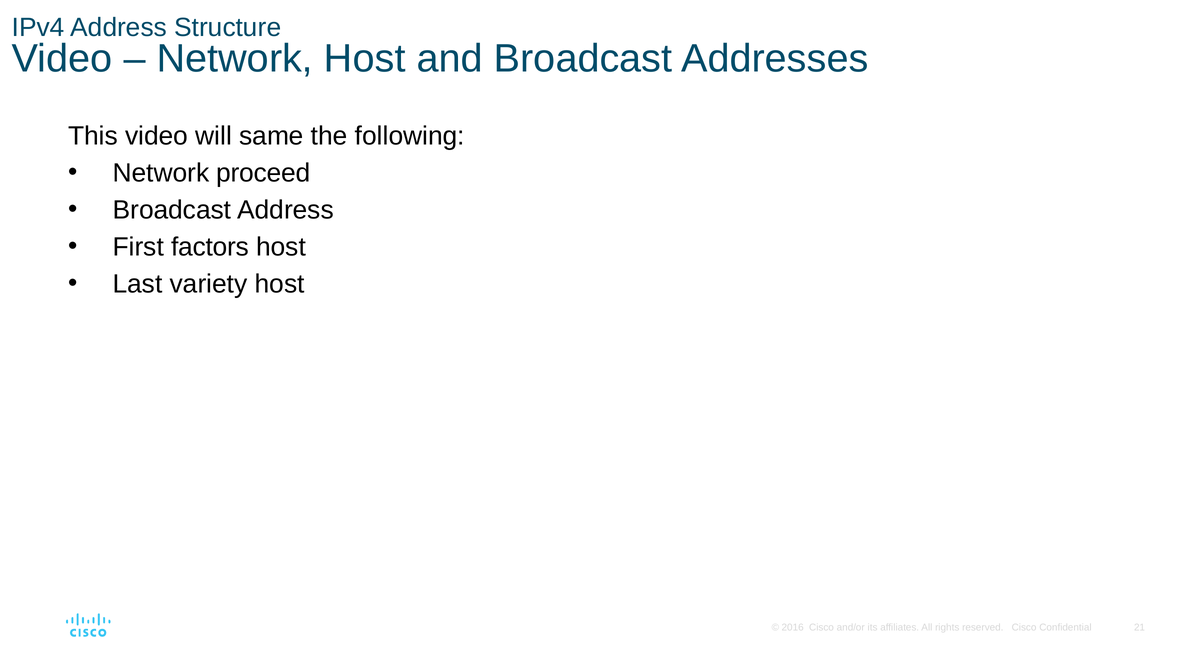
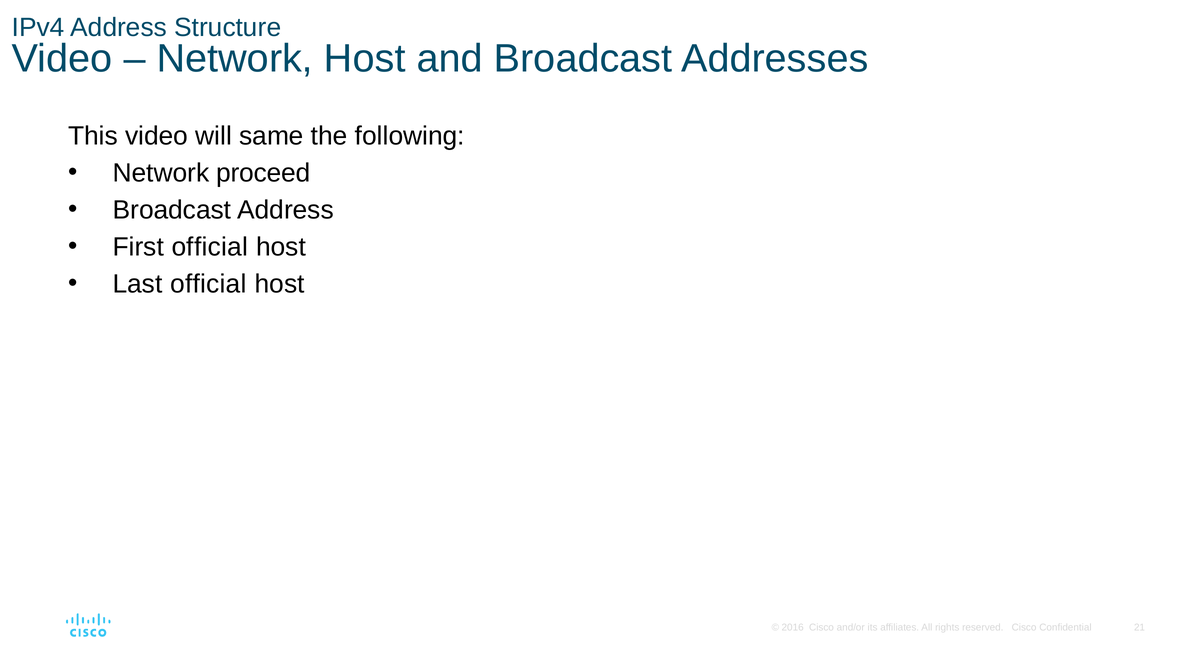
First factors: factors -> official
Last variety: variety -> official
